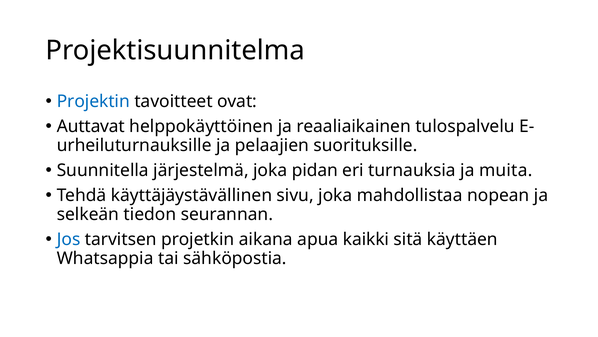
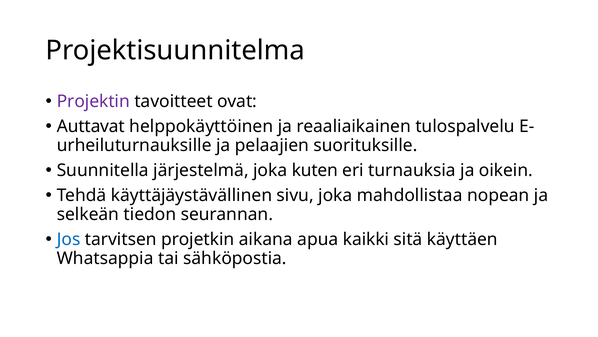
Projektin colour: blue -> purple
pidan: pidan -> kuten
muita: muita -> oikein
